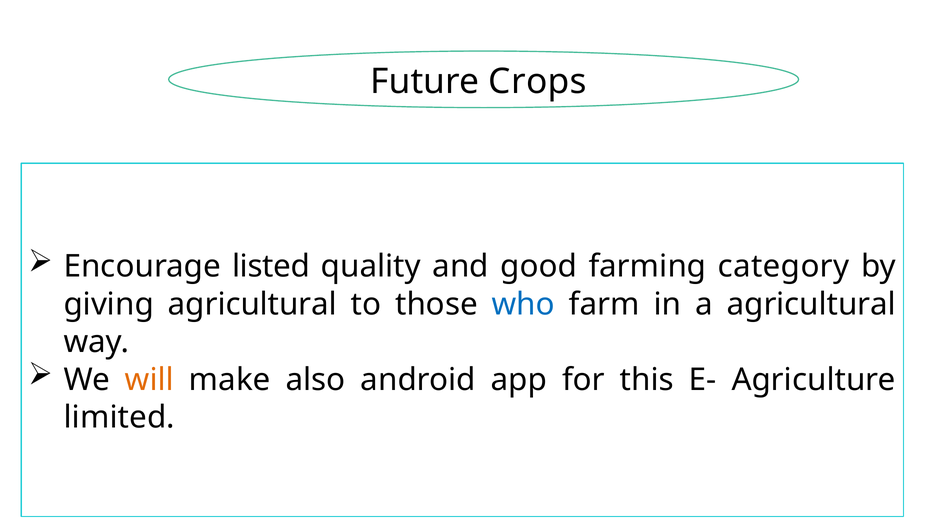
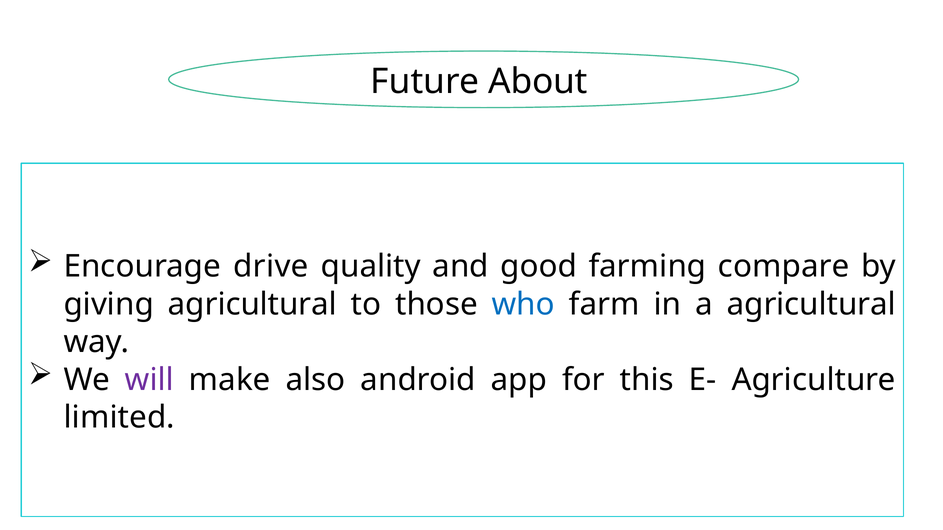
Crops: Crops -> About
listed: listed -> drive
category: category -> compare
will colour: orange -> purple
